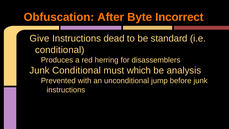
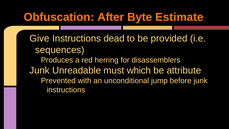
Incorrect: Incorrect -> Estimate
standard: standard -> provided
conditional at (60, 50): conditional -> sequences
Junk Conditional: Conditional -> Unreadable
analysis: analysis -> attribute
